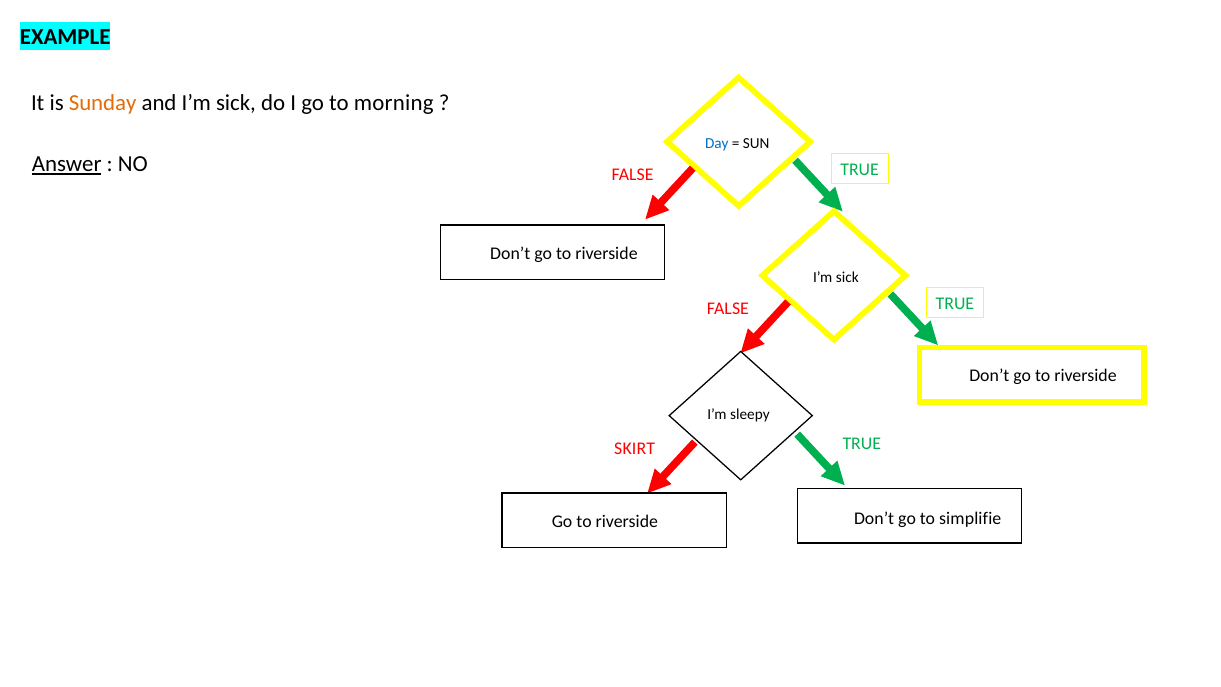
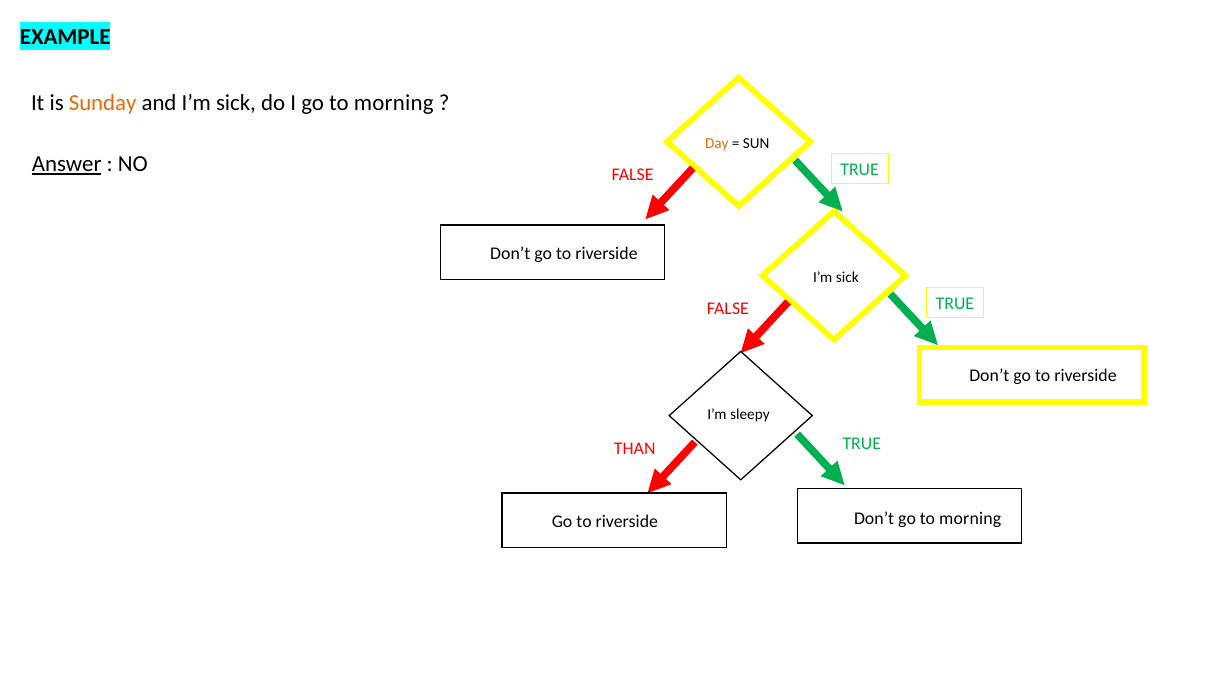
Day colour: blue -> orange
SKIRT: SKIRT -> THAN
Don’t go to simplifie: simplifie -> morning
